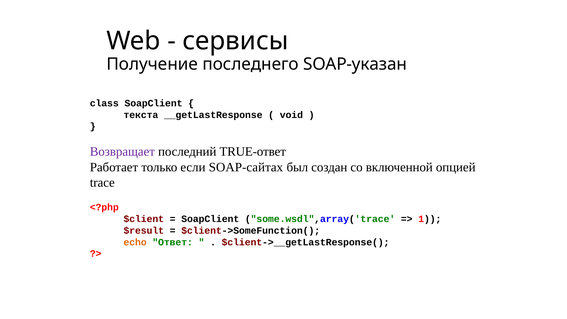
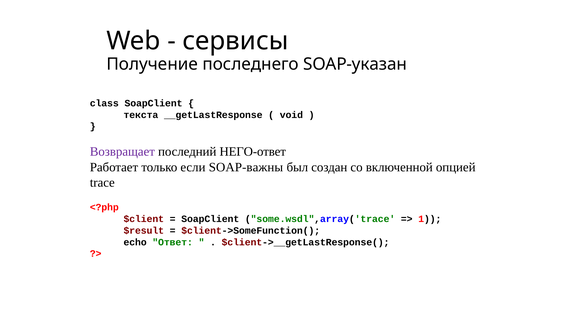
TRUE-ответ: TRUE-ответ -> НЕГО-ответ
SOAP-сайтах: SOAP-сайтах -> SOAP-важны
echo colour: orange -> black
